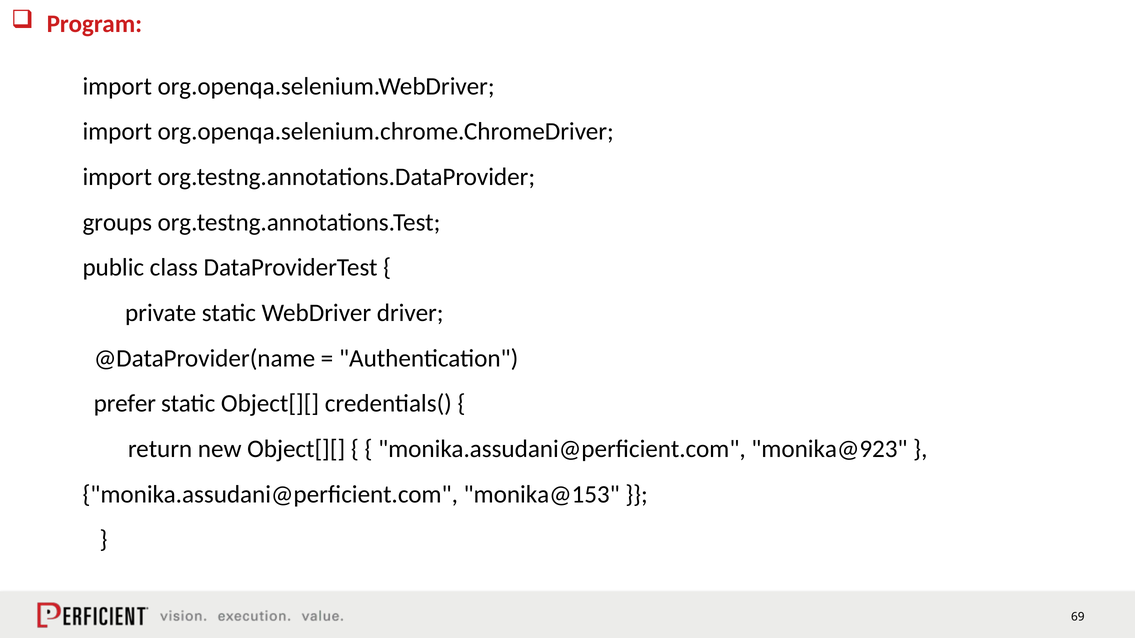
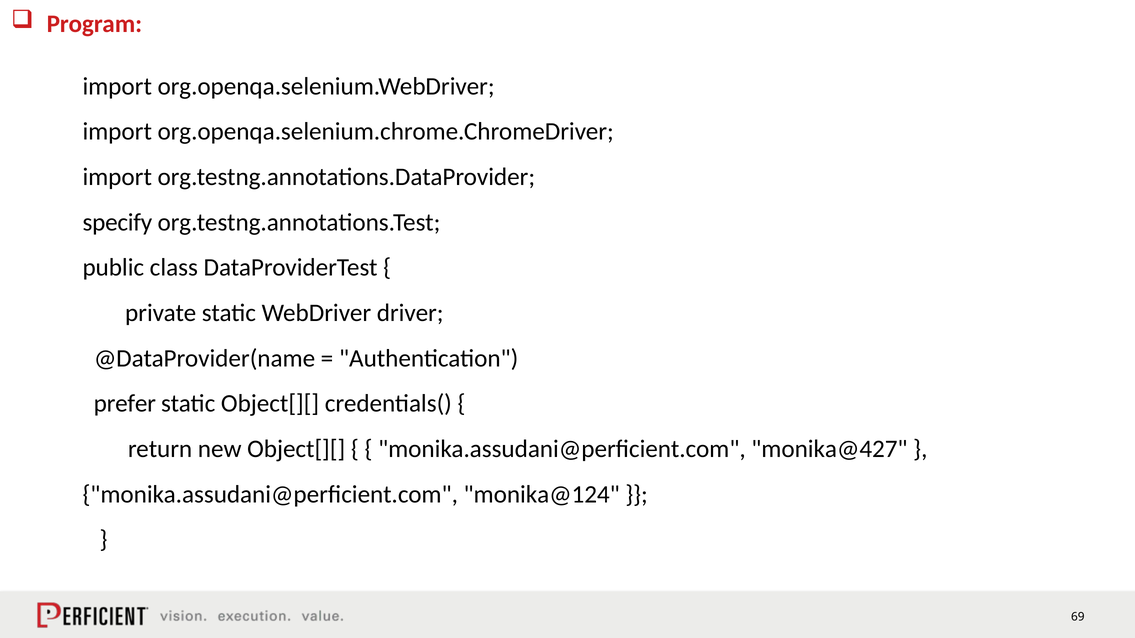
groups: groups -> specify
monika@923: monika@923 -> monika@427
monika@153: monika@153 -> monika@124
